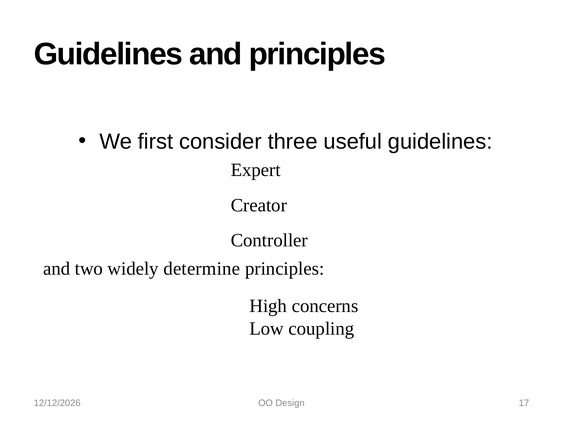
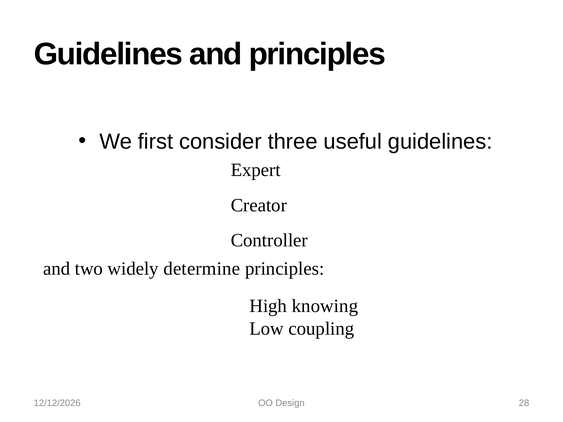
concerns: concerns -> knowing
17: 17 -> 28
